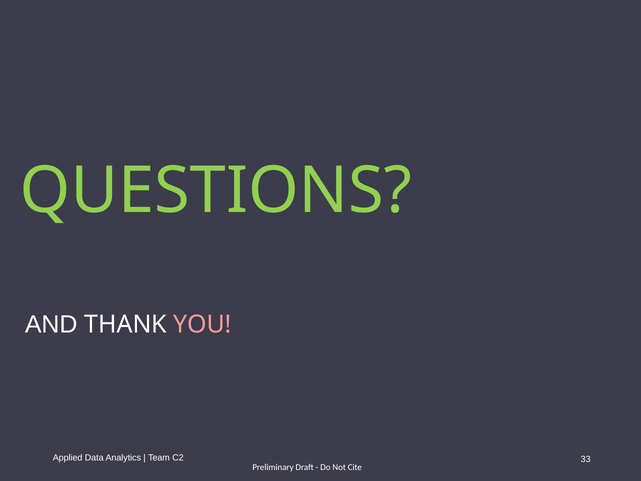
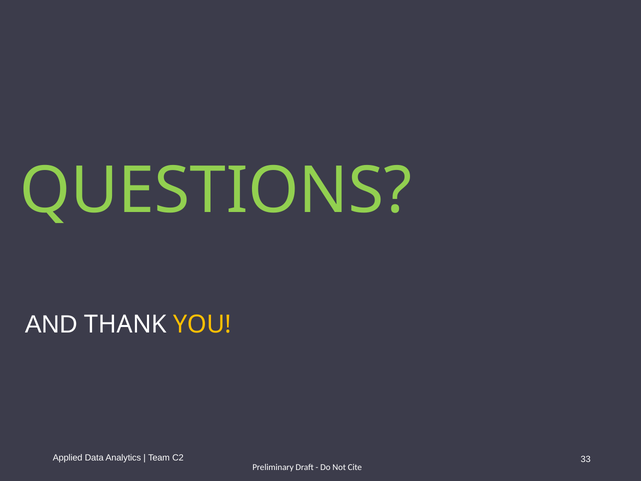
YOU colour: pink -> yellow
